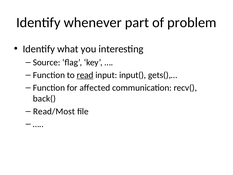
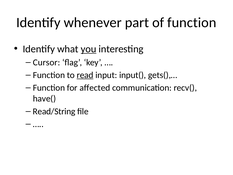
of problem: problem -> function
you underline: none -> present
Source: Source -> Cursor
back(: back( -> have(
Read/Most: Read/Most -> Read/String
